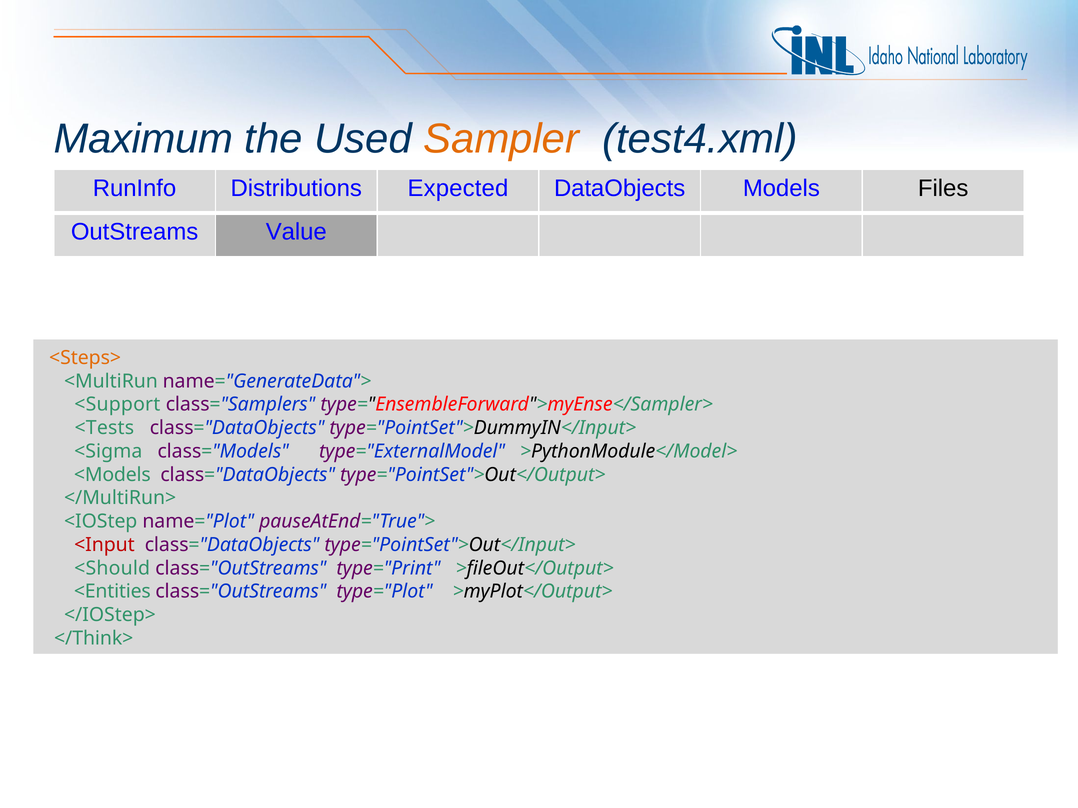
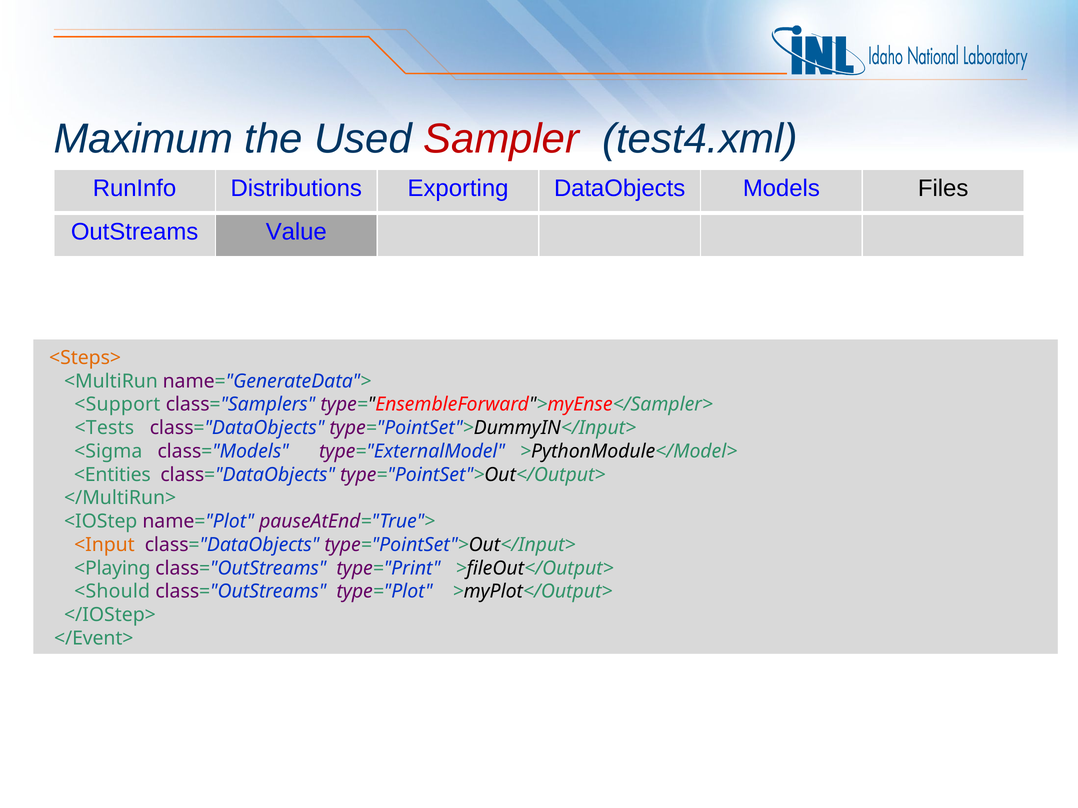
Sampler colour: orange -> red
Expected: Expected -> Exporting
<Models: <Models -> <Entities
<Input colour: red -> orange
<Should: <Should -> <Playing
<Entities: <Entities -> <Should
</Think>: </Think> -> </Event>
